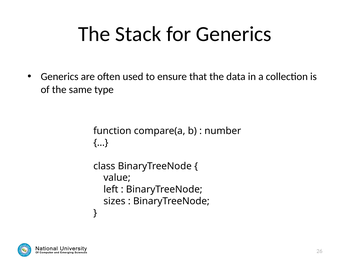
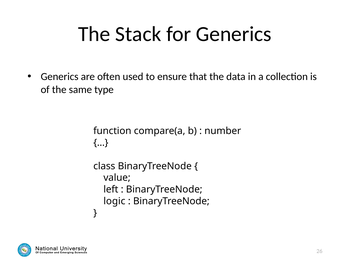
sizes: sizes -> logic
